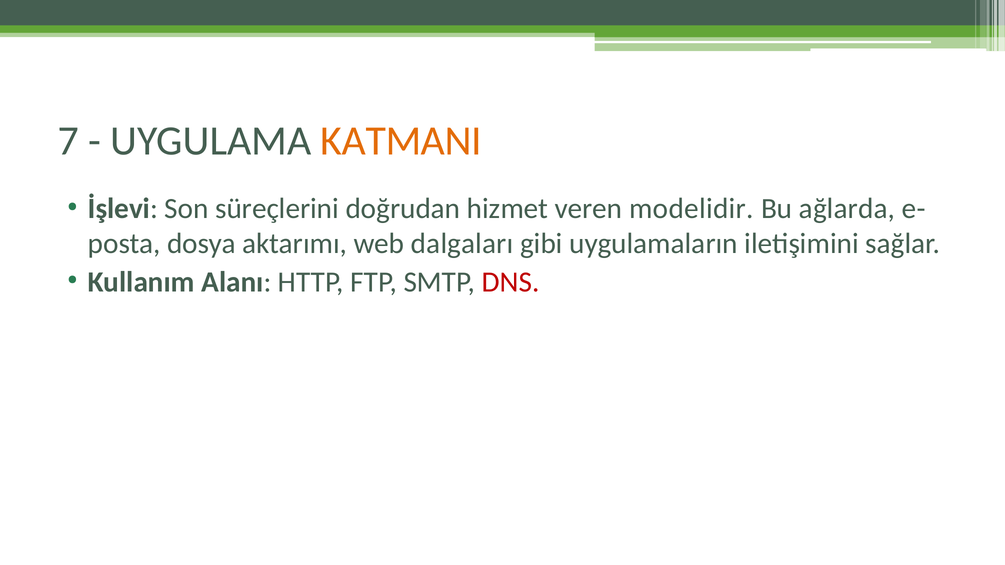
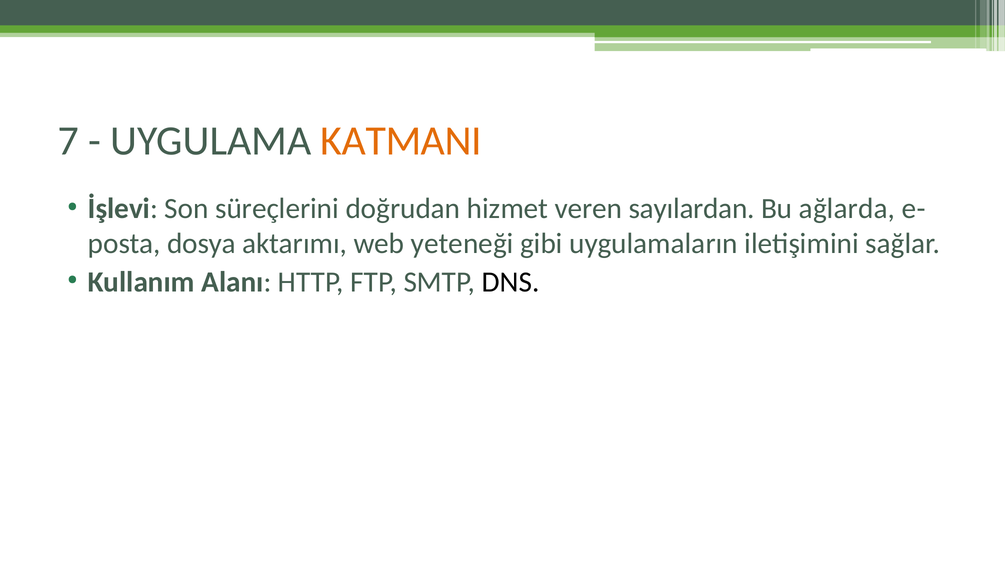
modelidir: modelidir -> sayılardan
dalgaları: dalgaları -> yeteneği
DNS colour: red -> black
